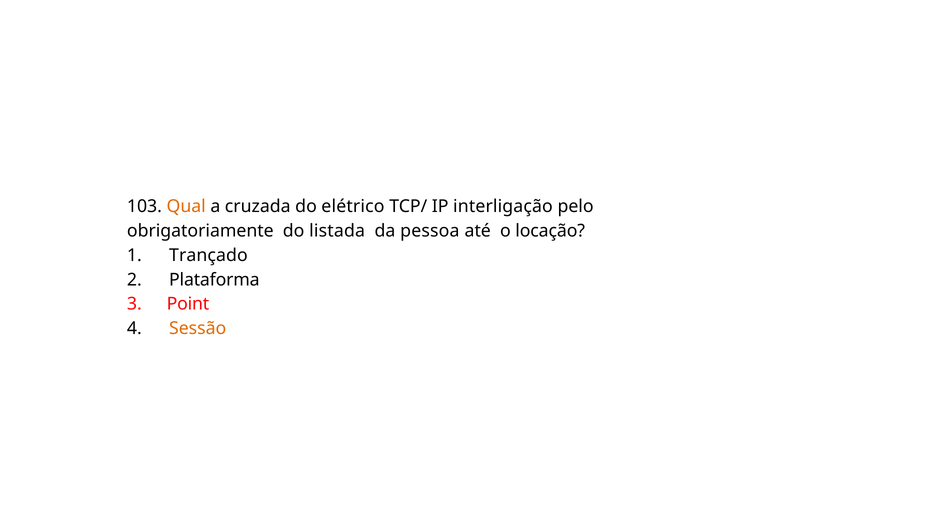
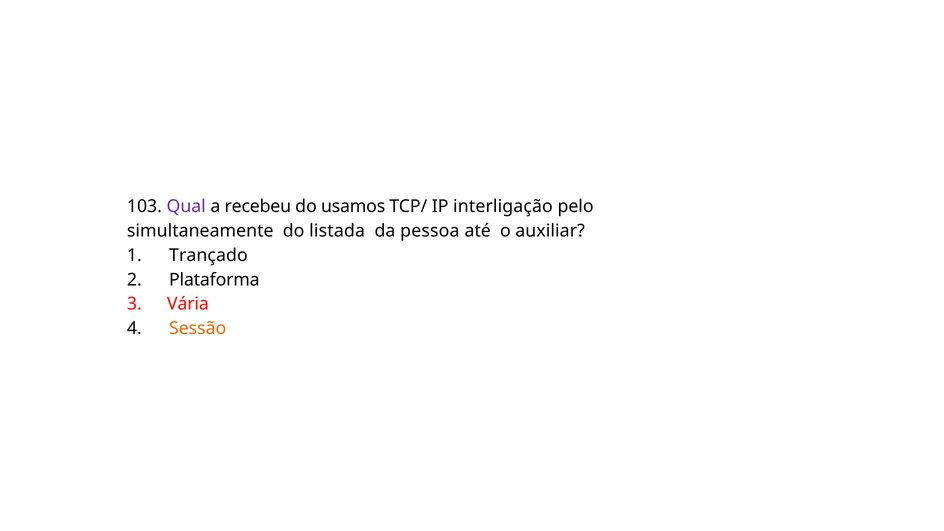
Qual colour: orange -> purple
cruzada: cruzada -> recebeu
elétrico: elétrico -> usamos
obrigatoriamente: obrigatoriamente -> simultaneamente
locação: locação -> auxiliar
Point: Point -> Vária
